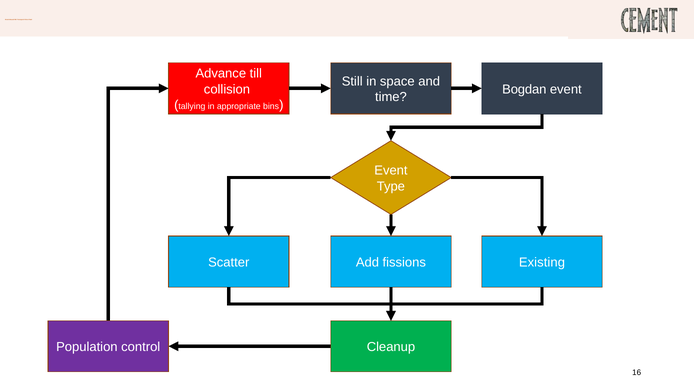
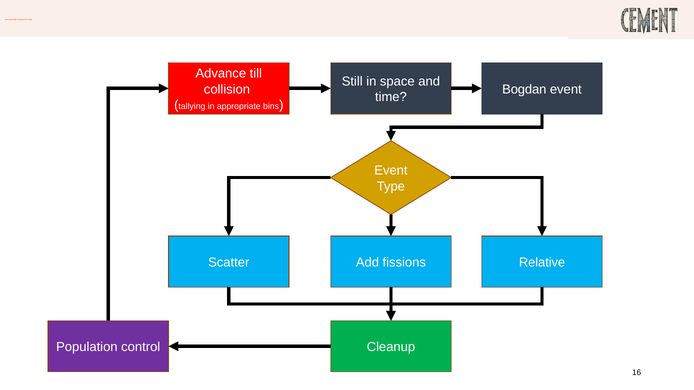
Existing: Existing -> Relative
